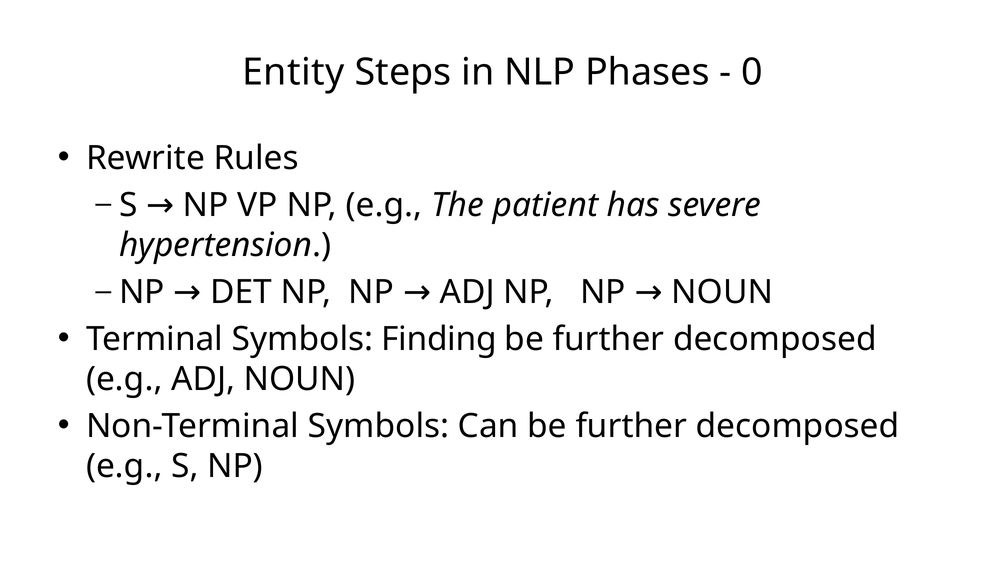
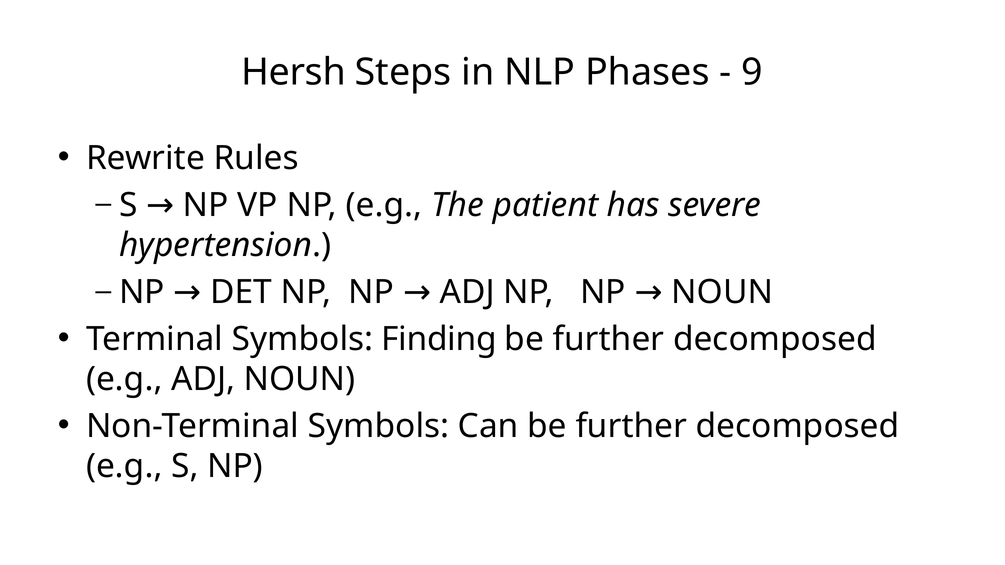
Entity: Entity -> Hersh
0: 0 -> 9
